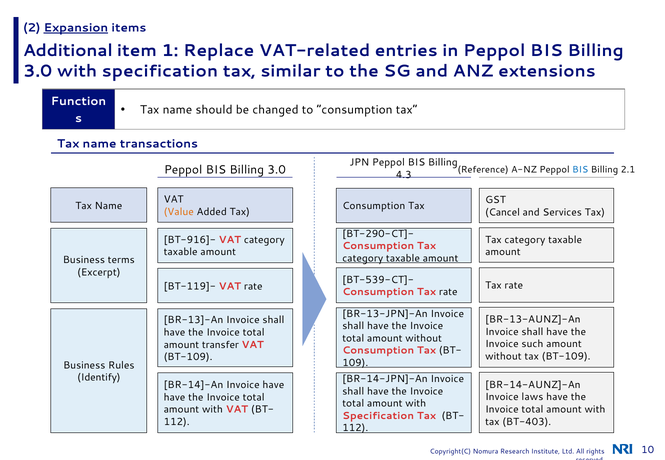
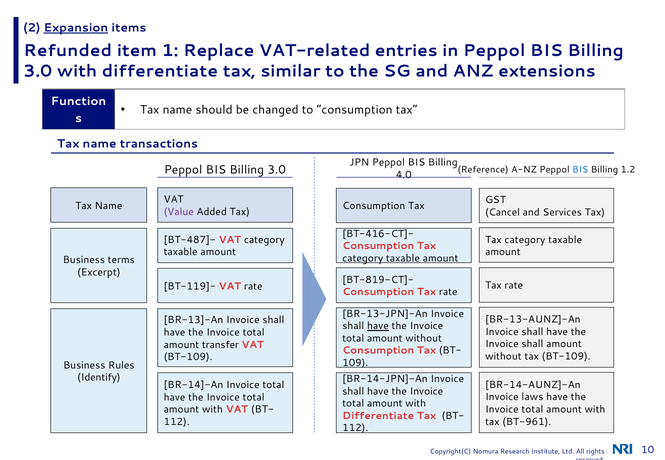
Additional: Additional -> Refunded
3.0 with specification: specification -> differentiate
2.1: 2.1 -> 1.2
4.3: 4.3 -> 4.0
Value colour: orange -> purple
BT-290-CT]-: BT-290-CT]- -> BT-416-CT]-
BT-916]-: BT-916]- -> BT-487]-
BT-539-CT]-: BT-539-CT]- -> BT-819-CT]-
have at (378, 326) underline: none -> present
such at (532, 344): such -> shall
BR-14]-An Invoice have: have -> total
Specification at (378, 416): Specification -> Differentiate
BT-403: BT-403 -> BT-961
